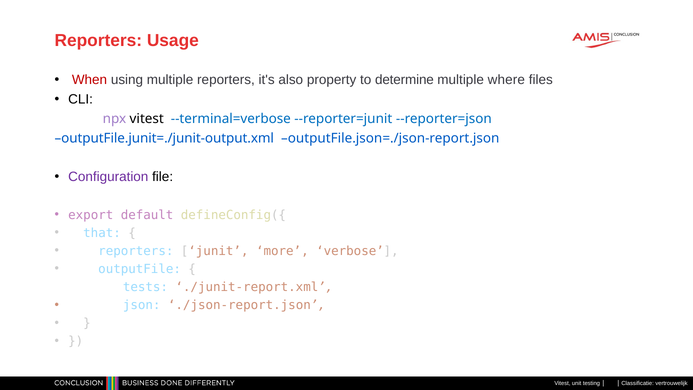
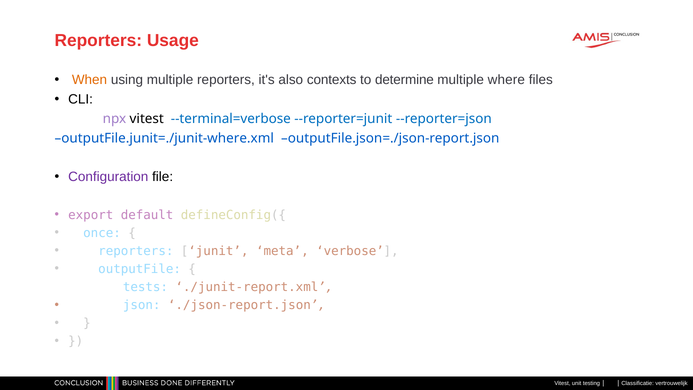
When colour: red -> orange
property: property -> contexts
outputFile.junit=./junit-output.xml: outputFile.junit=./junit-output.xml -> outputFile.junit=./junit-where.xml
that: that -> once
more: more -> meta
